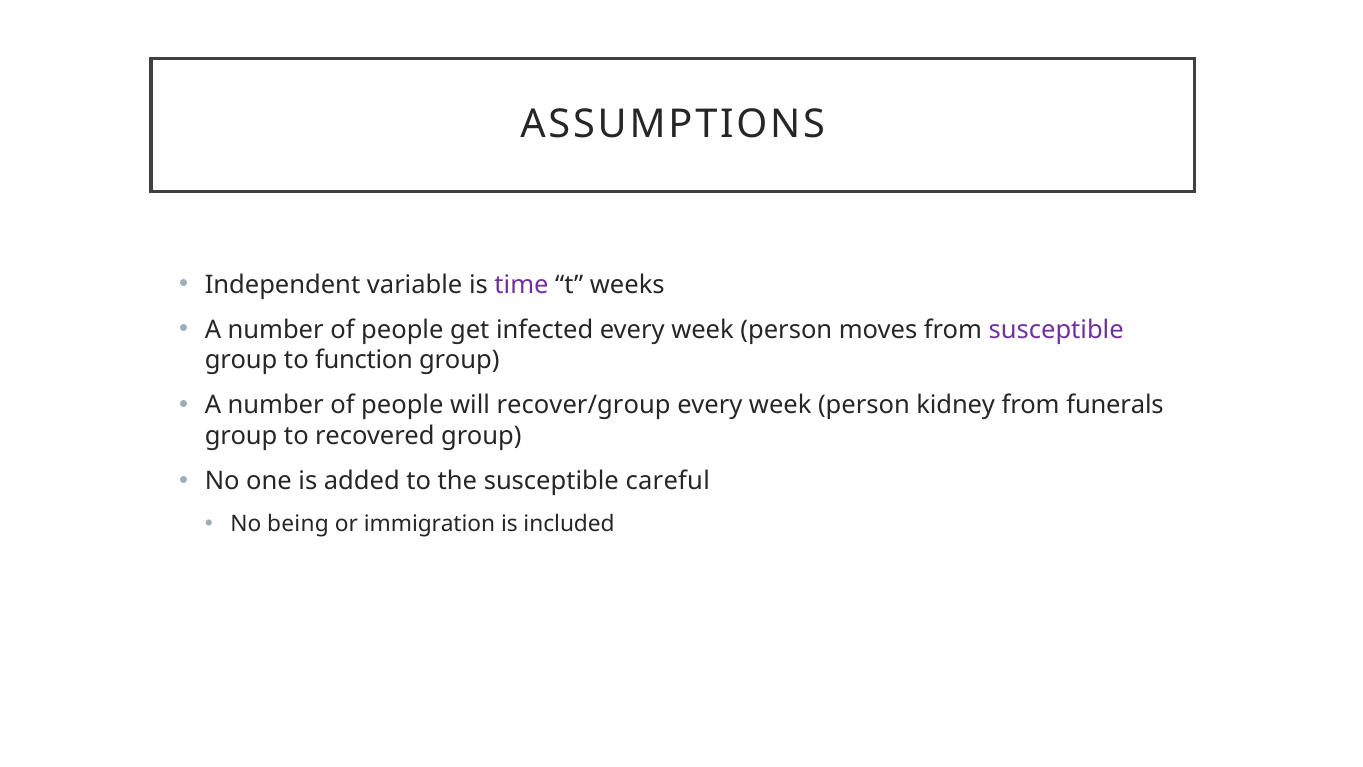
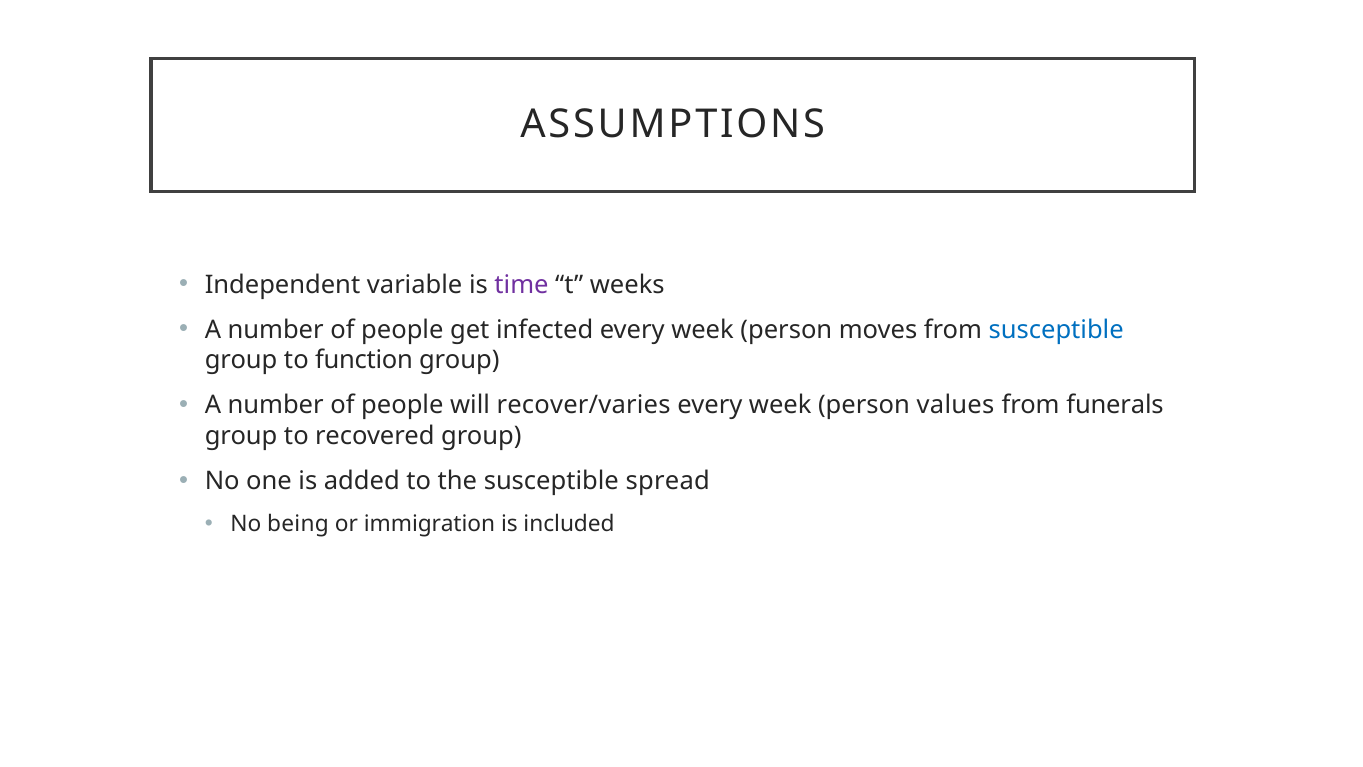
susceptible at (1056, 330) colour: purple -> blue
recover/group: recover/group -> recover/varies
kidney: kidney -> values
careful: careful -> spread
